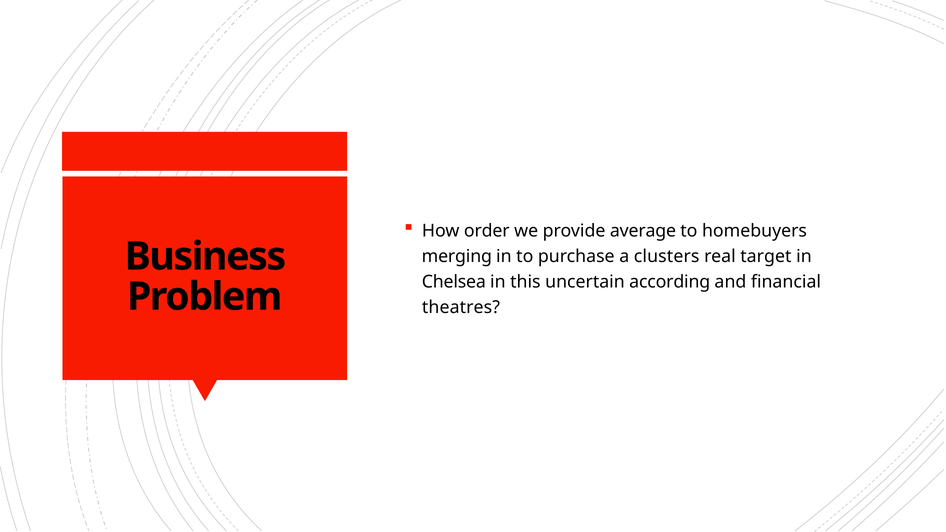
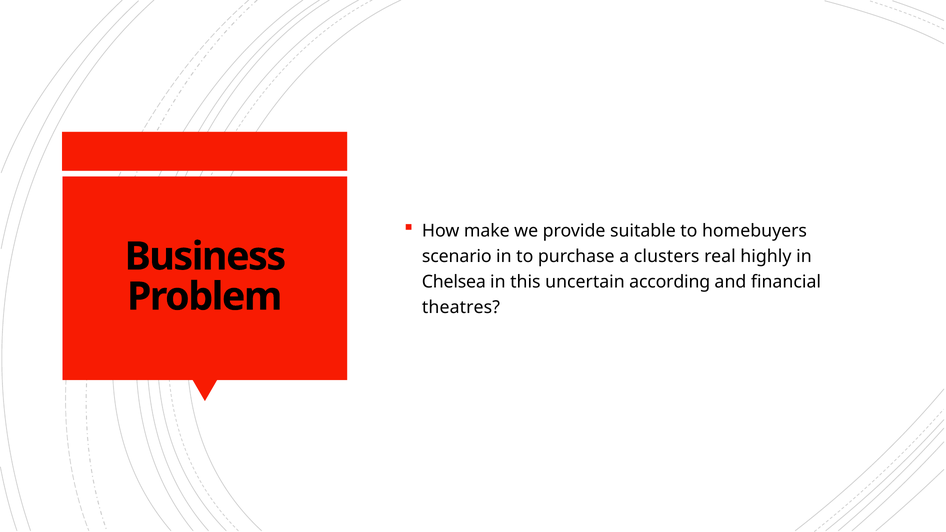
order: order -> make
average: average -> suitable
merging: merging -> scenario
target: target -> highly
